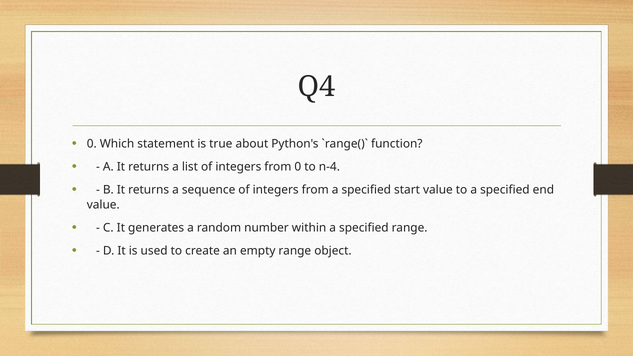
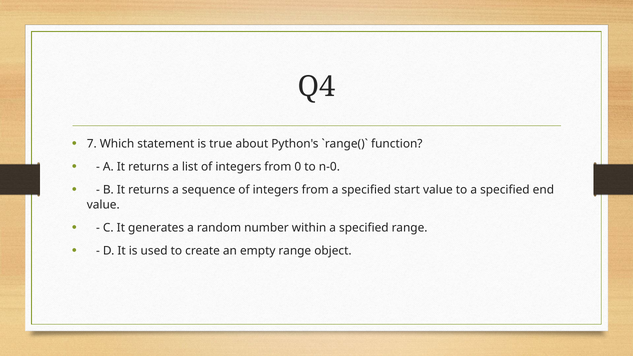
0 at (92, 144): 0 -> 7
n-4: n-4 -> n-0
